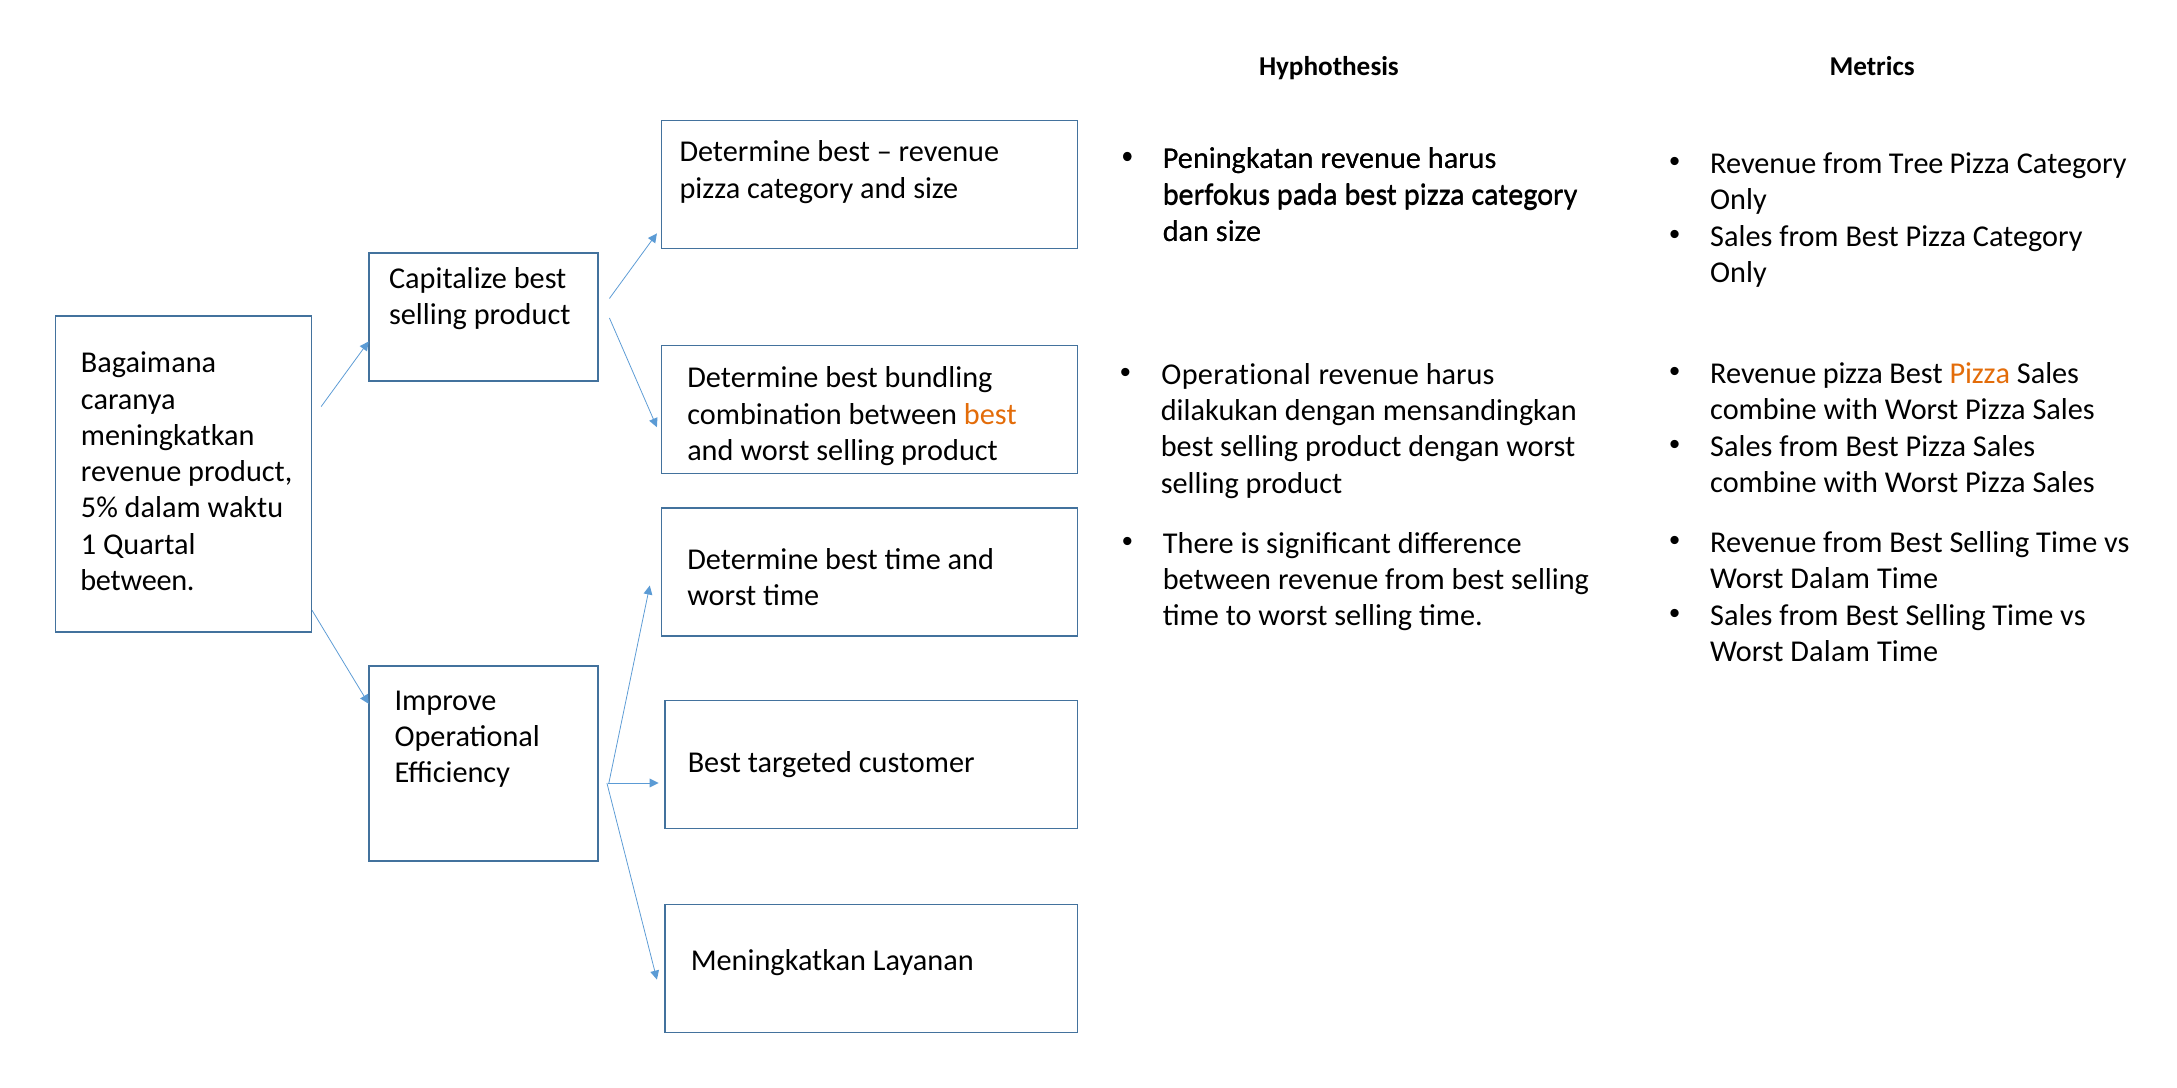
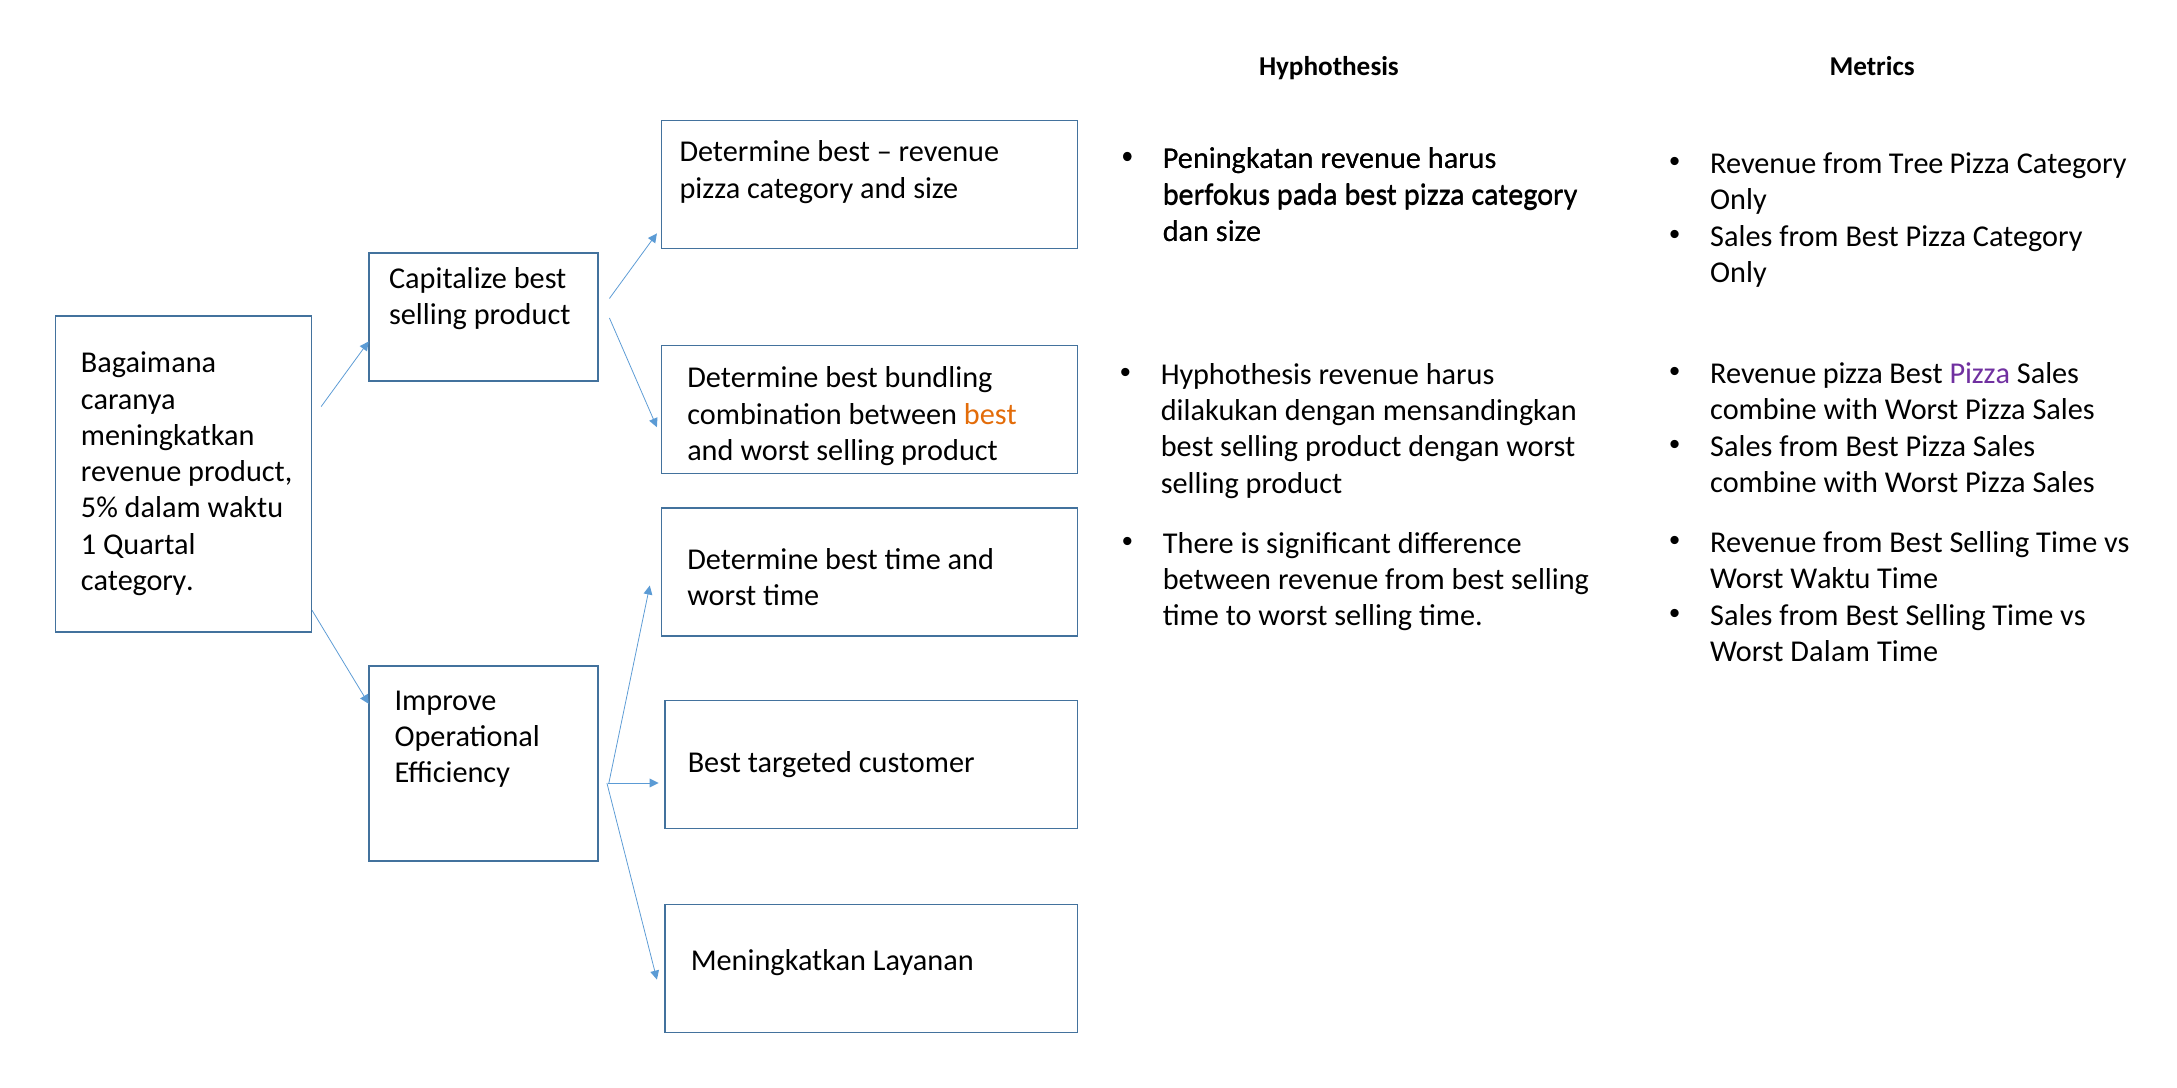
Pizza at (1980, 374) colour: orange -> purple
Operational at (1236, 374): Operational -> Hyphothesis
Dalam at (1830, 579): Dalam -> Waktu
between at (137, 581): between -> category
